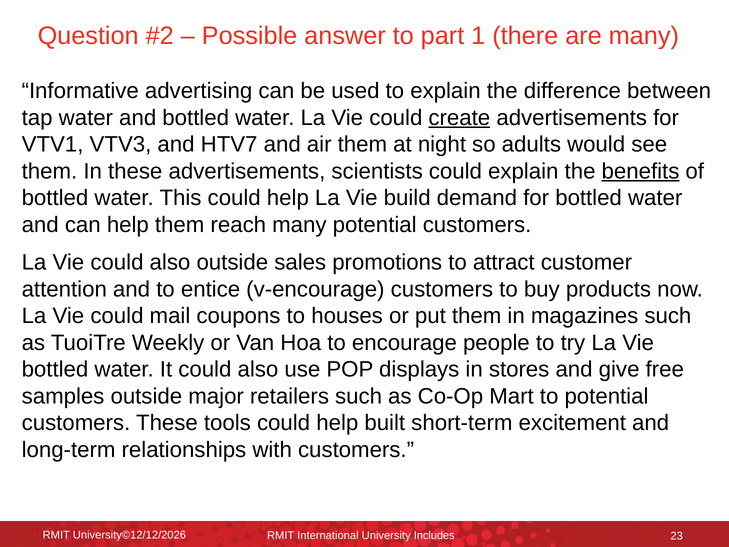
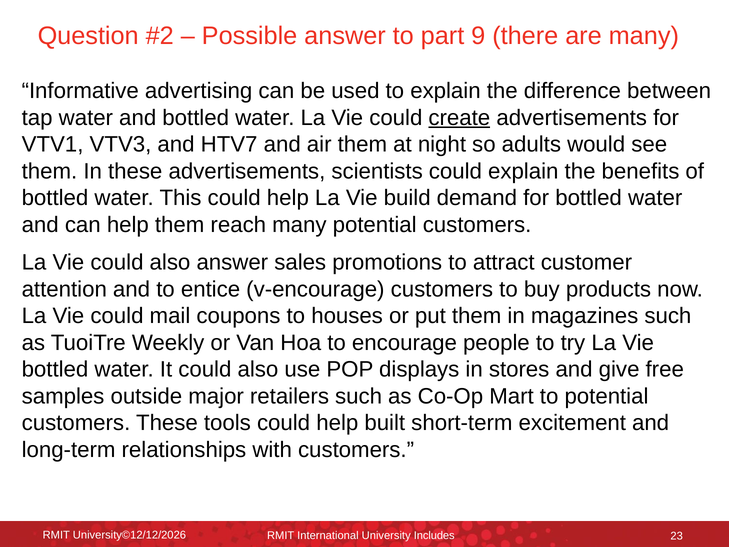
1: 1 -> 9
benefits underline: present -> none
also outside: outside -> answer
